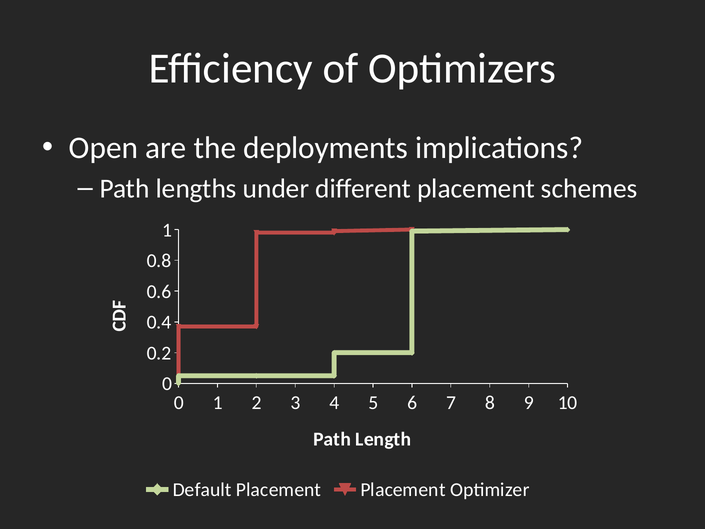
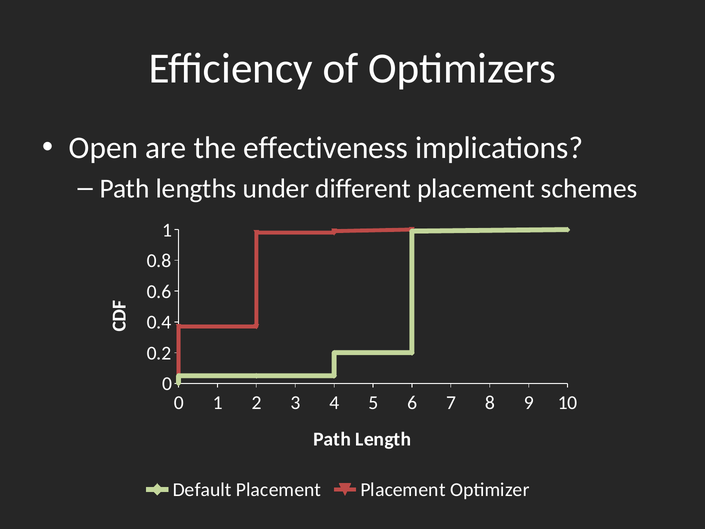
deployments: deployments -> effectiveness
